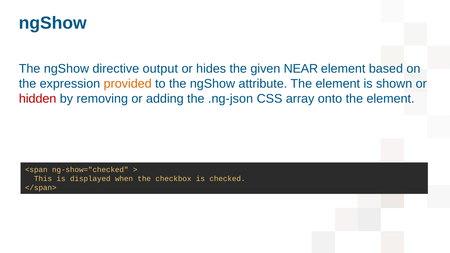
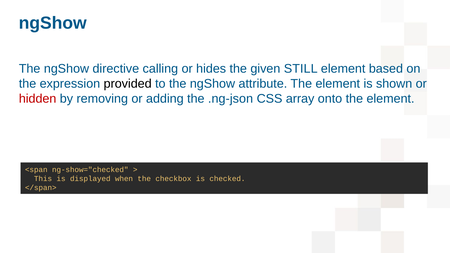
output: output -> calling
NEAR: NEAR -> STILL
provided colour: orange -> black
